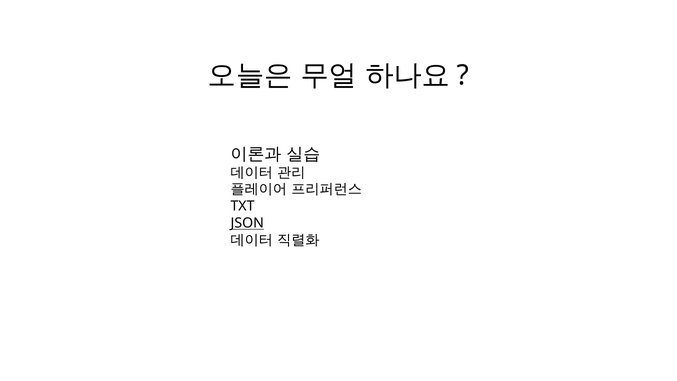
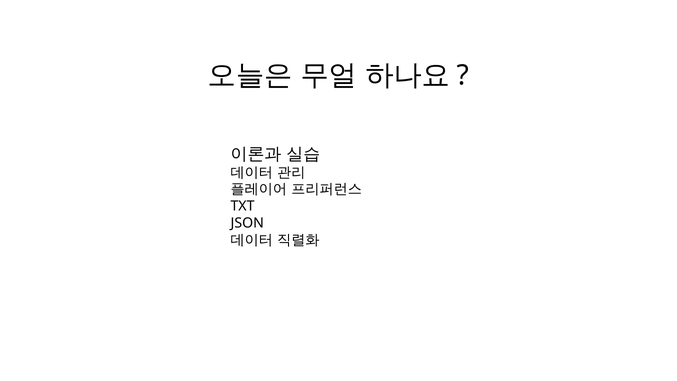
JSON underline: present -> none
